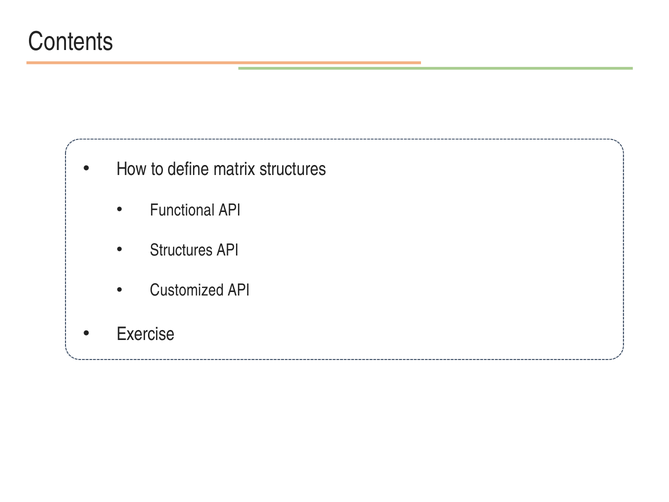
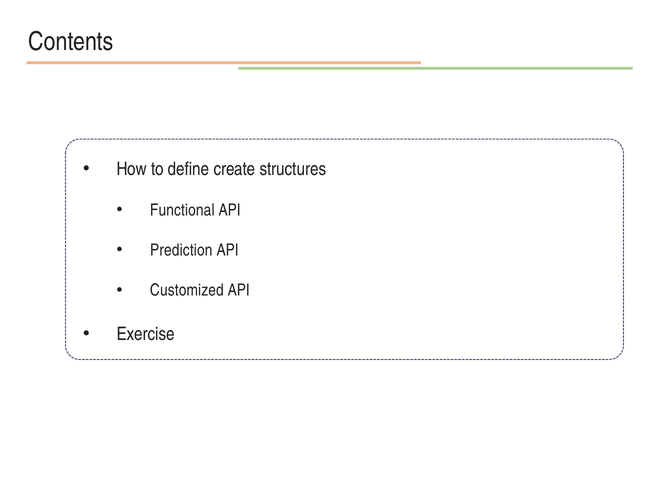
matrix: matrix -> create
Structures at (181, 250): Structures -> Prediction
